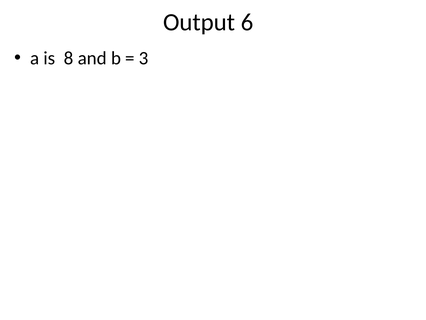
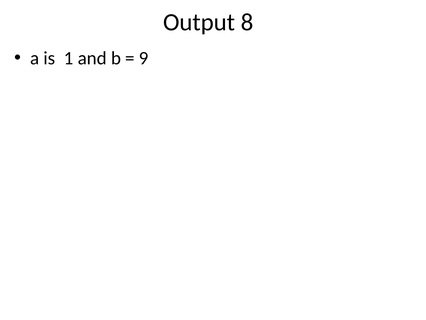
6: 6 -> 8
8: 8 -> 1
3: 3 -> 9
